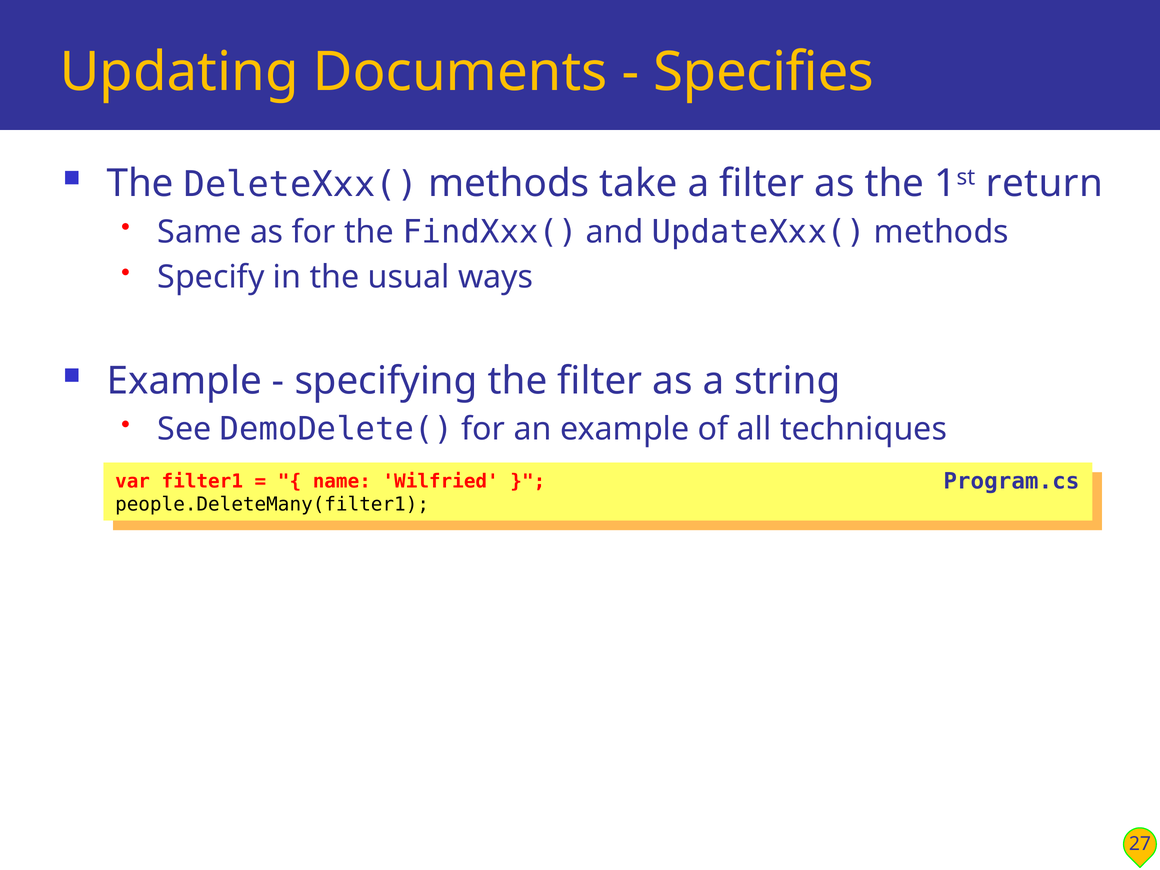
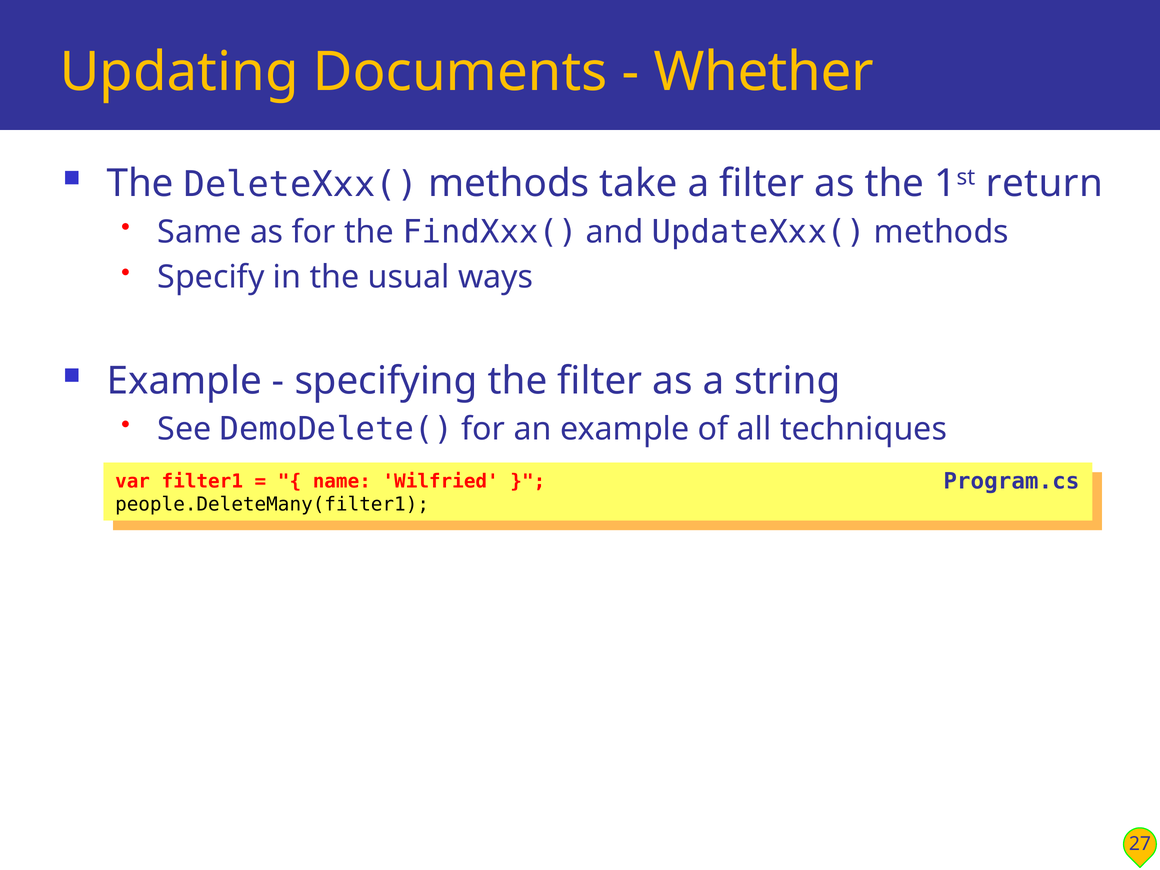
Specifies: Specifies -> Whether
